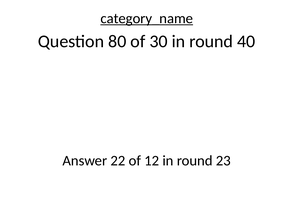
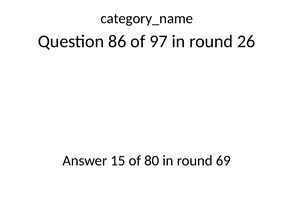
category_name underline: present -> none
80: 80 -> 86
30: 30 -> 97
40: 40 -> 26
22: 22 -> 15
12: 12 -> 80
23: 23 -> 69
